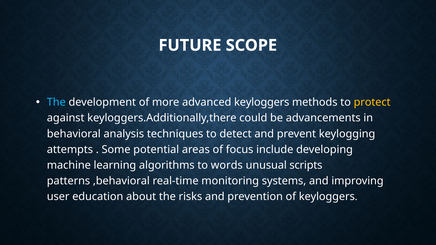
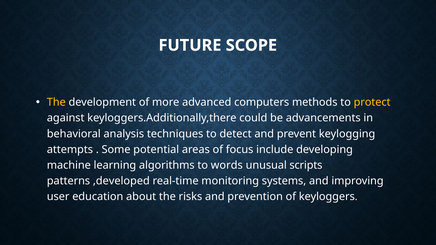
The at (56, 102) colour: light blue -> yellow
advanced keyloggers: keyloggers -> computers
,behavioral: ,behavioral -> ,developed
